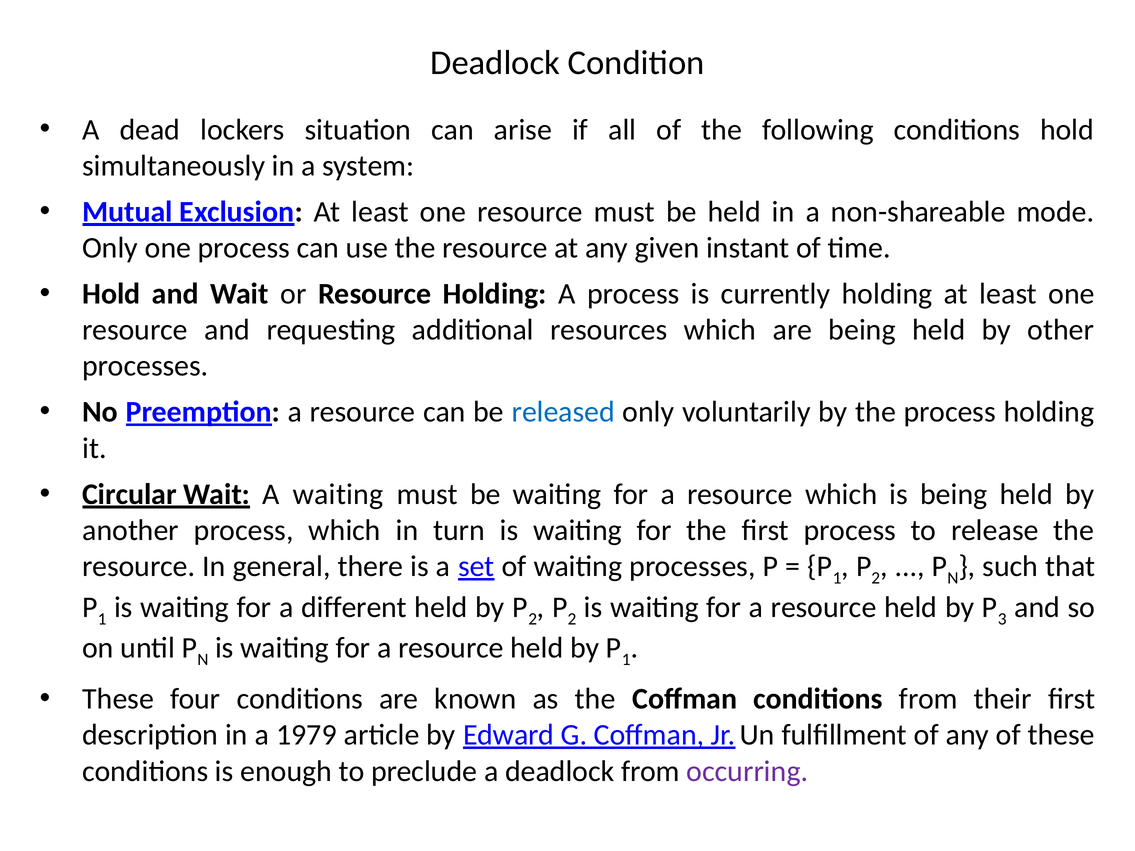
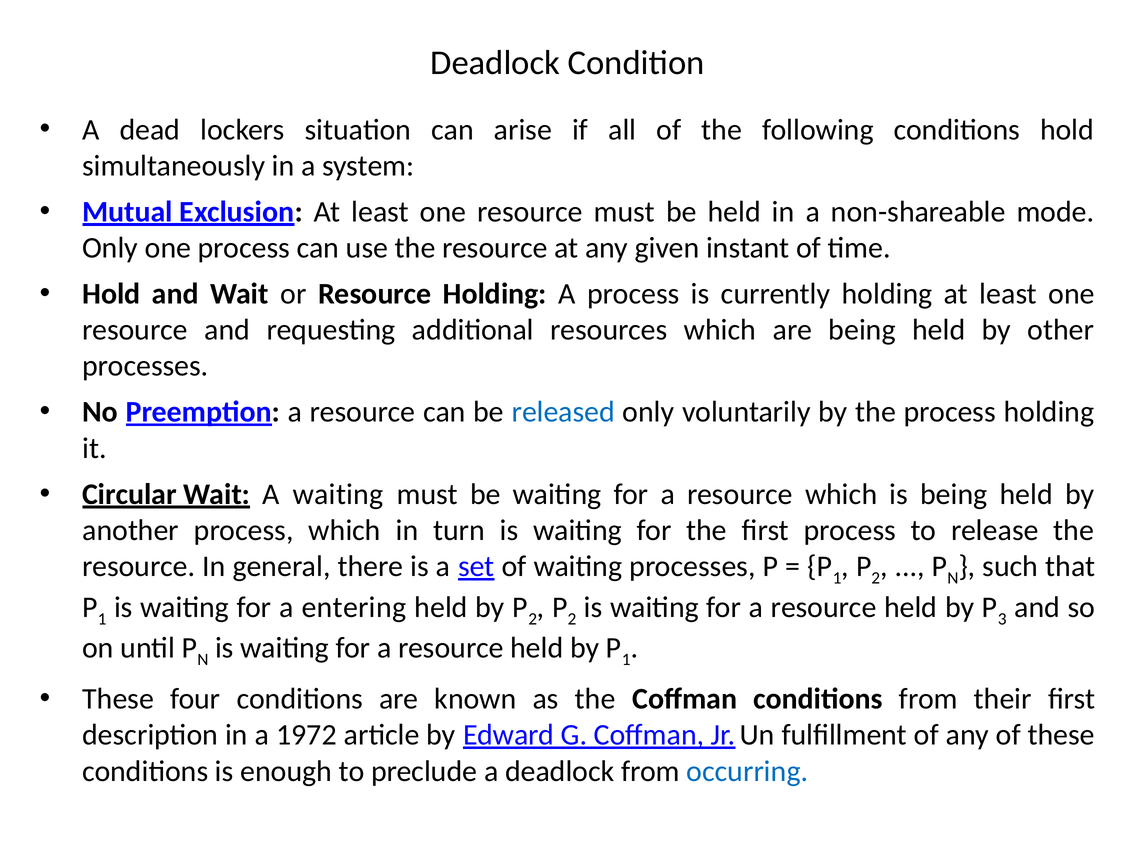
different: different -> entering
1979: 1979 -> 1972
occurring colour: purple -> blue
